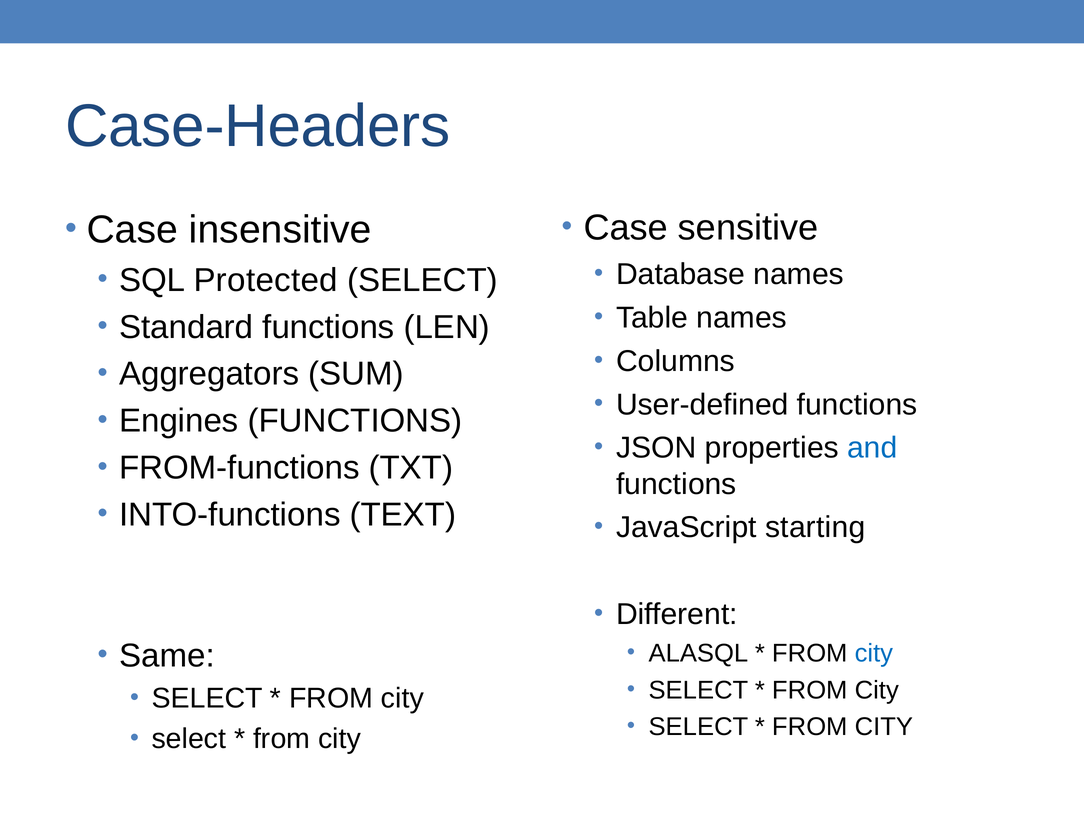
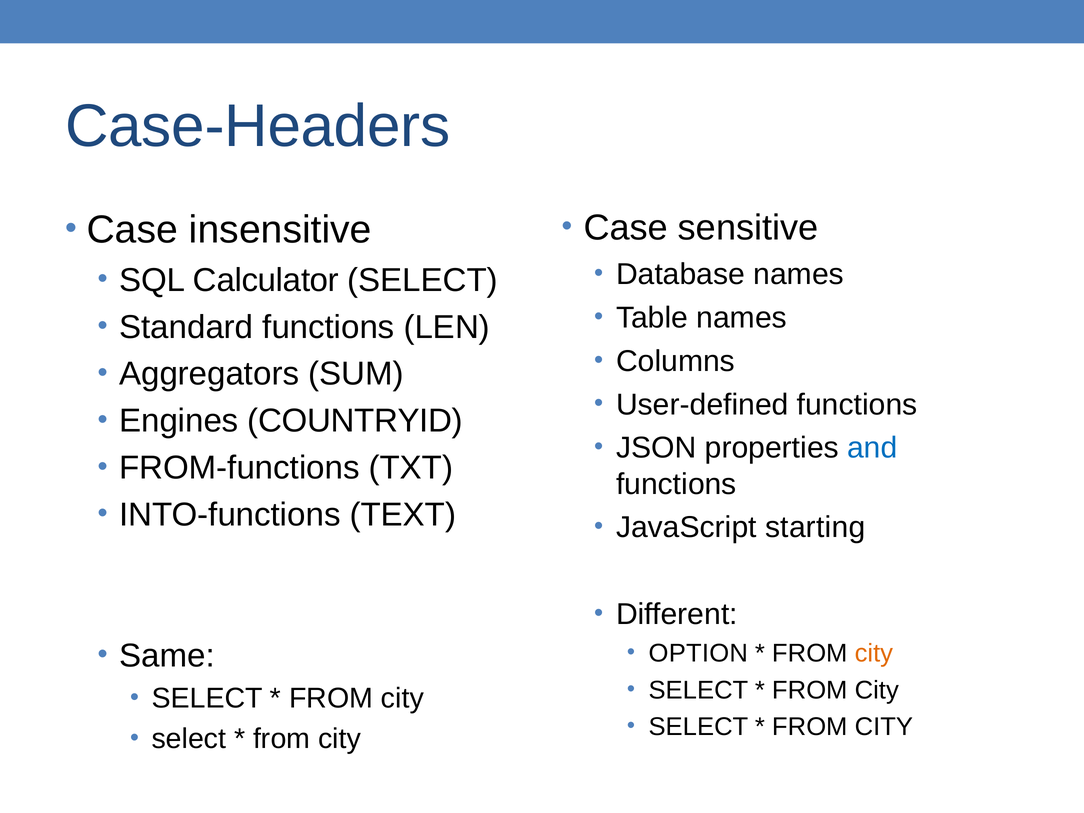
Protected: Protected -> Calculator
Engines FUNCTIONS: FUNCTIONS -> COUNTRYID
ALASQL: ALASQL -> OPTION
city at (874, 653) colour: blue -> orange
